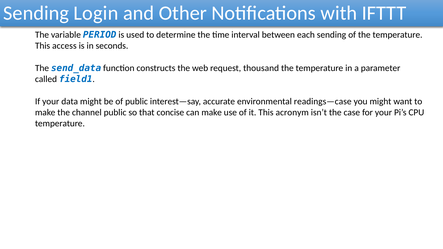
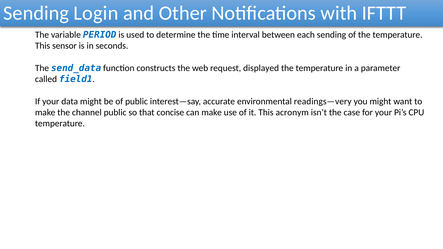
access: access -> sensor
thousand: thousand -> displayed
readings—case: readings—case -> readings—very
